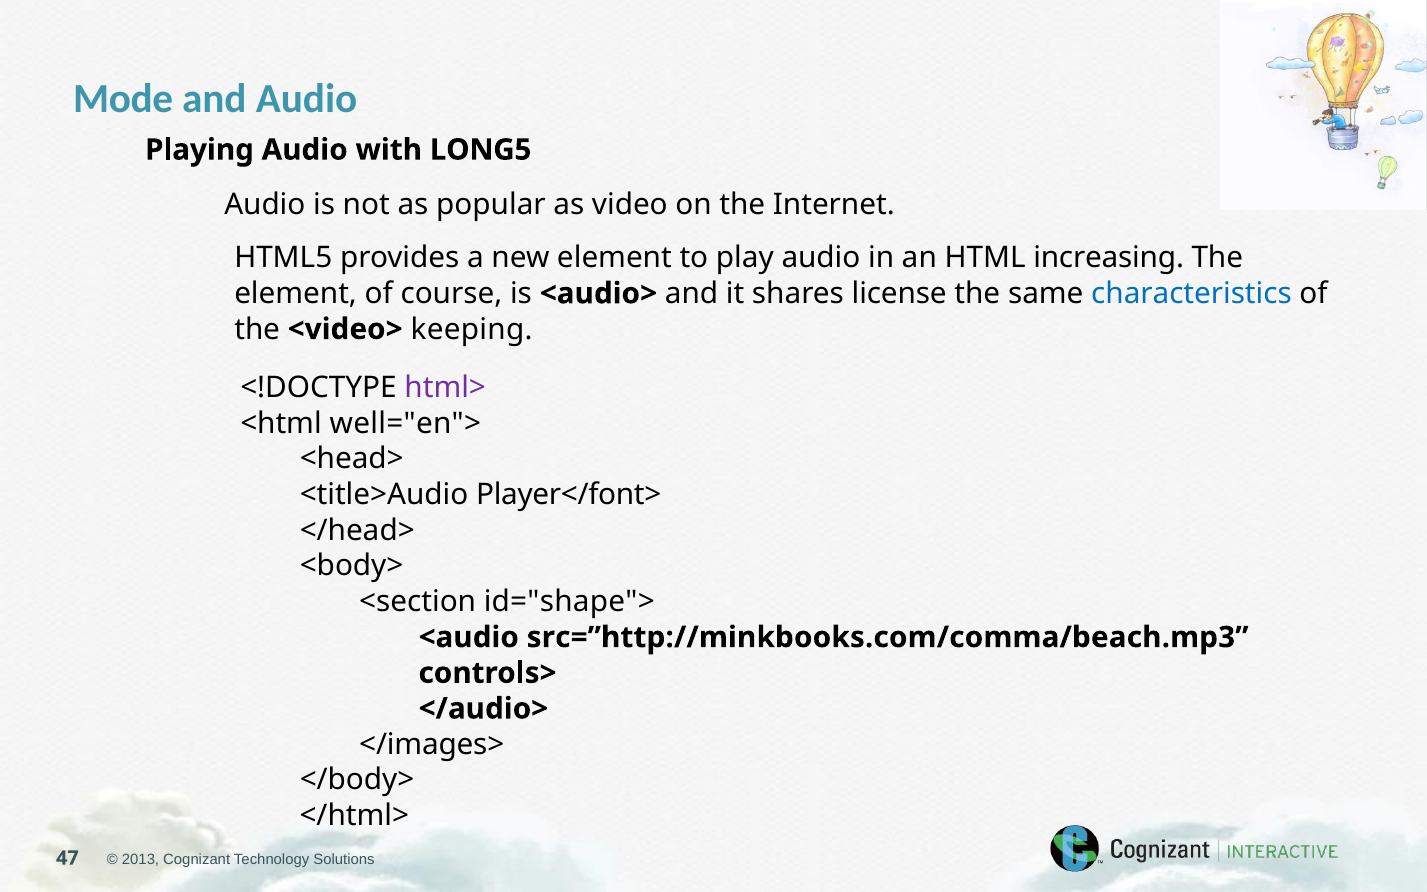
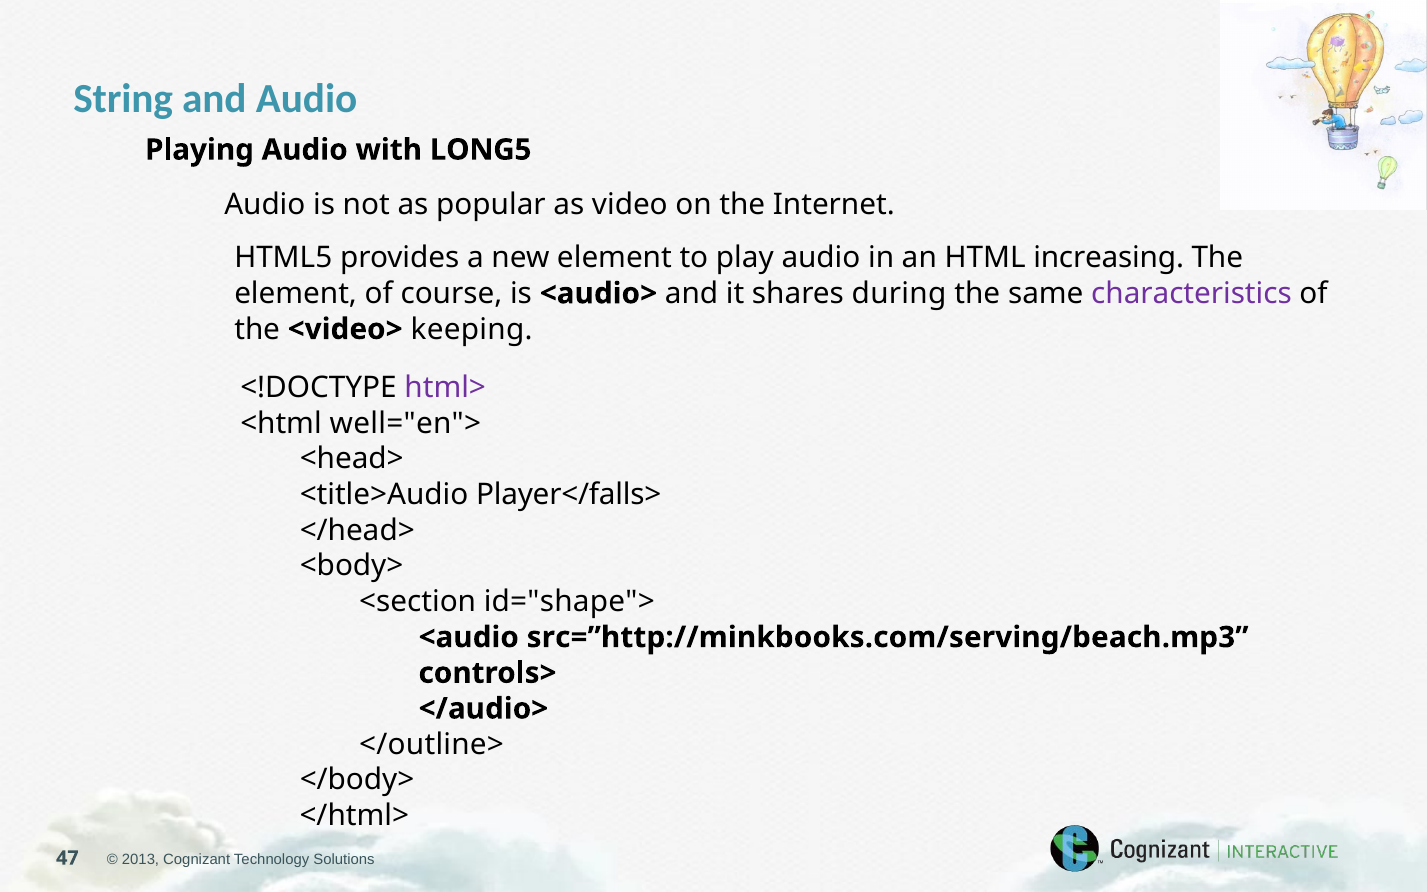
Mode: Mode -> String
license: license -> during
characteristics colour: blue -> purple
Player</font>: Player</font> -> Player</falls>
src=”http://minkbooks.com/comma/beach.mp3: src=”http://minkbooks.com/comma/beach.mp3 -> src=”http://minkbooks.com/serving/beach.mp3
</images>: </images> -> </outline>
